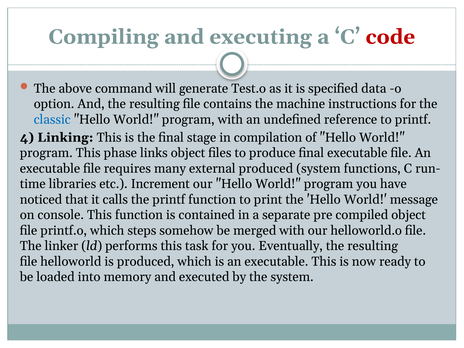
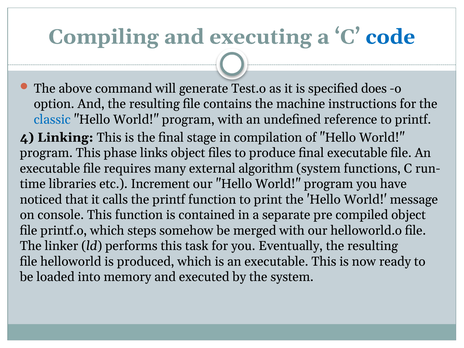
code colour: red -> blue
data: data -> does
external produced: produced -> algorithm
